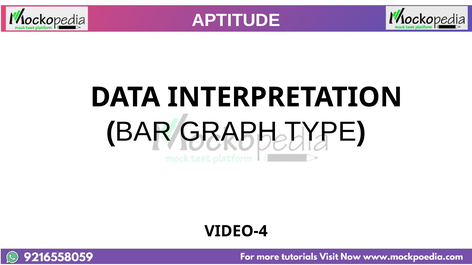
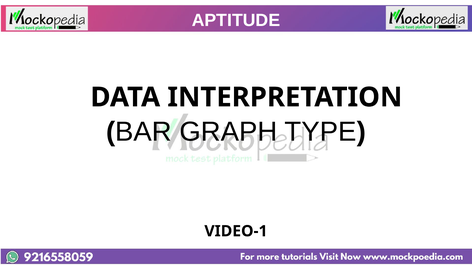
VIDEO-4: VIDEO-4 -> VIDEO-1
